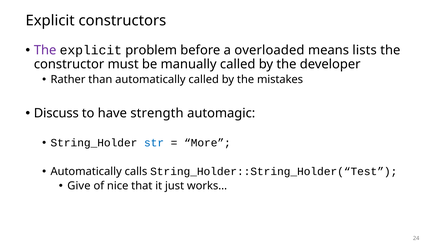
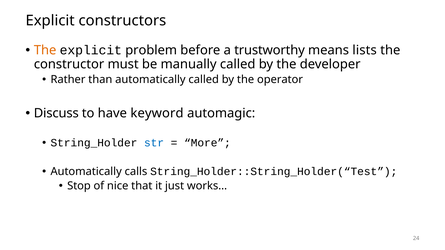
The at (45, 50) colour: purple -> orange
overloaded: overloaded -> trustworthy
mistakes: mistakes -> operator
strength: strength -> keyword
Give: Give -> Stop
